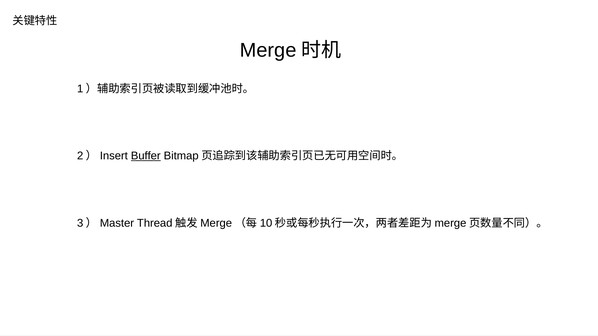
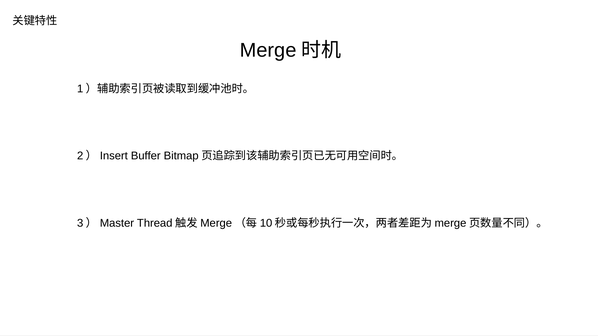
Buffer underline: present -> none
